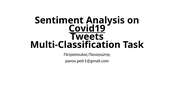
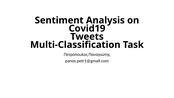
Covid19 underline: present -> none
